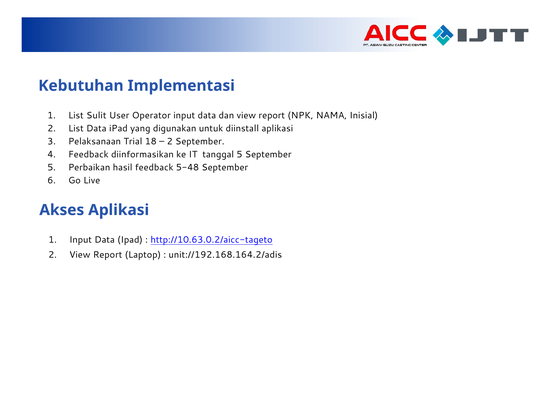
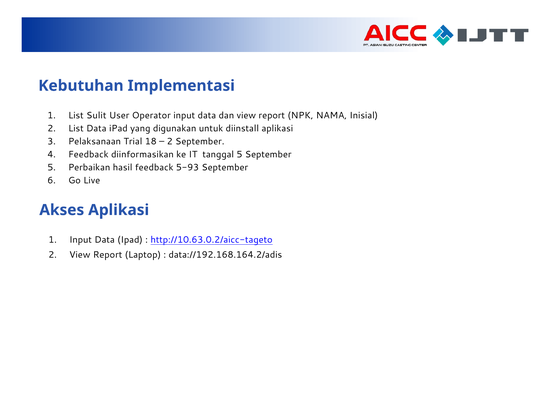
5-48: 5-48 -> 5-93
unit://192.168.164.2/adis: unit://192.168.164.2/adis -> data://192.168.164.2/adis
